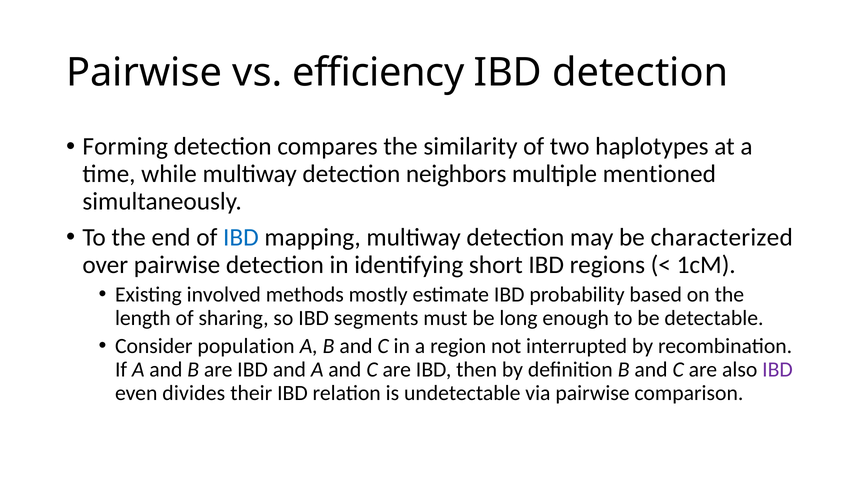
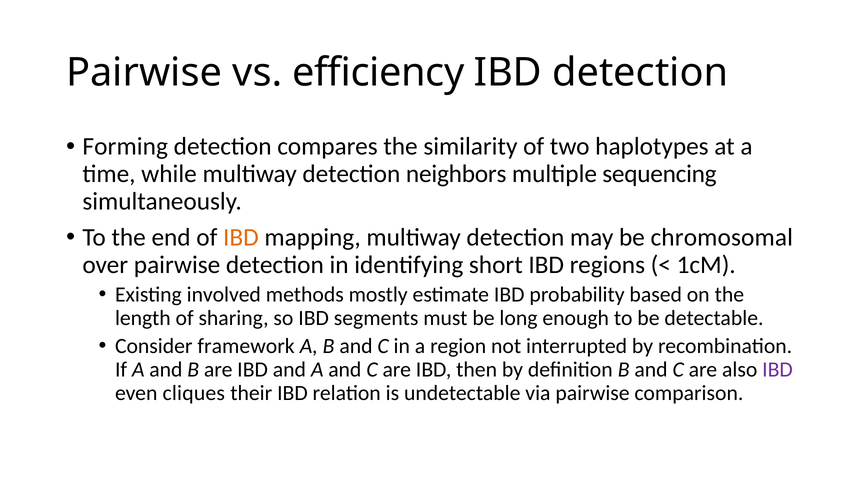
mentioned: mentioned -> sequencing
IBD at (241, 238) colour: blue -> orange
characterized: characterized -> chromosomal
population: population -> framework
divides: divides -> cliques
